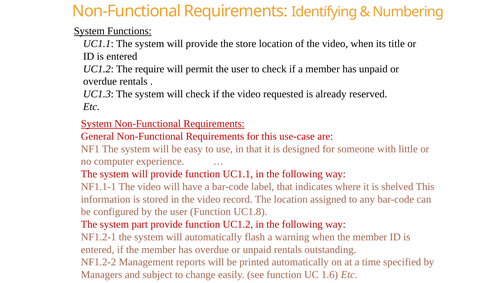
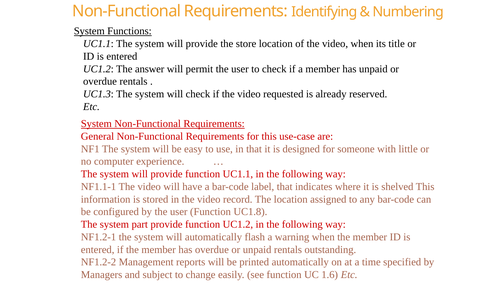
require: require -> answer
